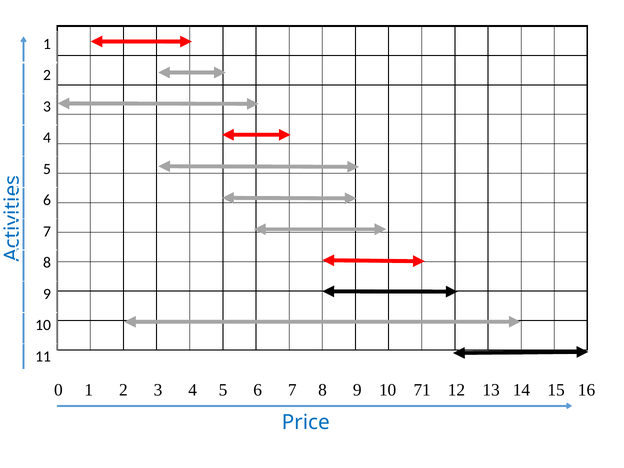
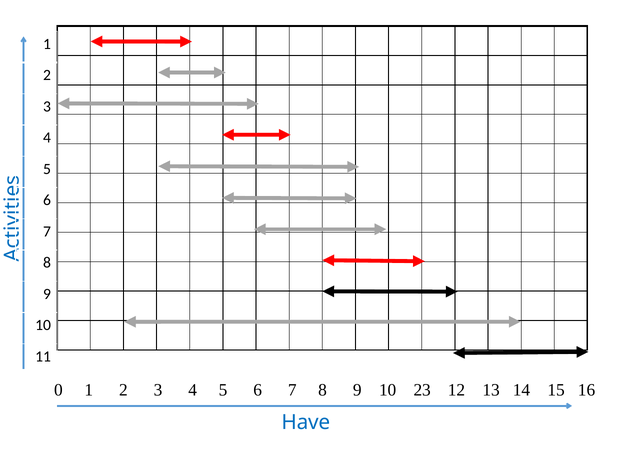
71: 71 -> 23
Price: Price -> Have
